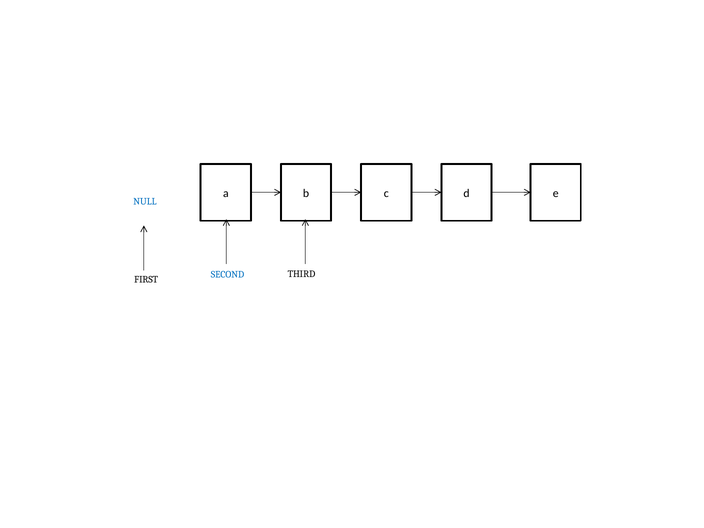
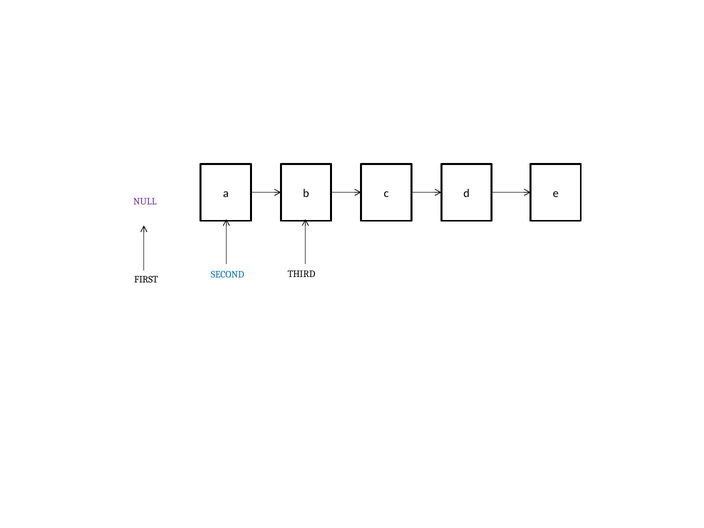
NULL colour: blue -> purple
